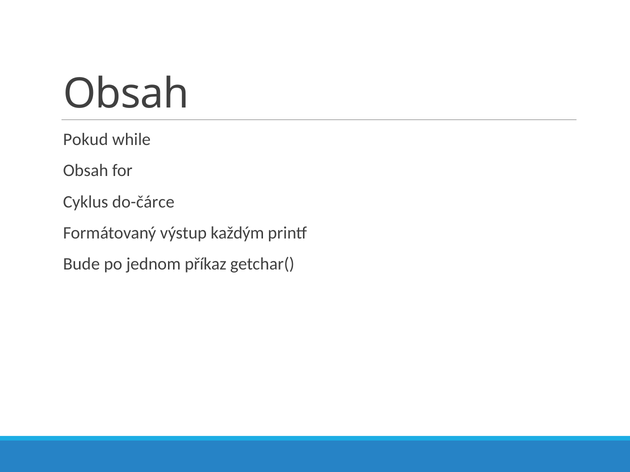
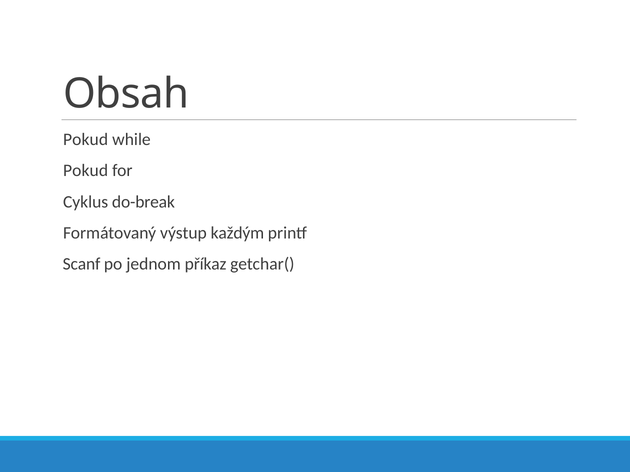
Obsah at (86, 171): Obsah -> Pokud
do-čárce: do-čárce -> do-break
Bude: Bude -> Scanf
